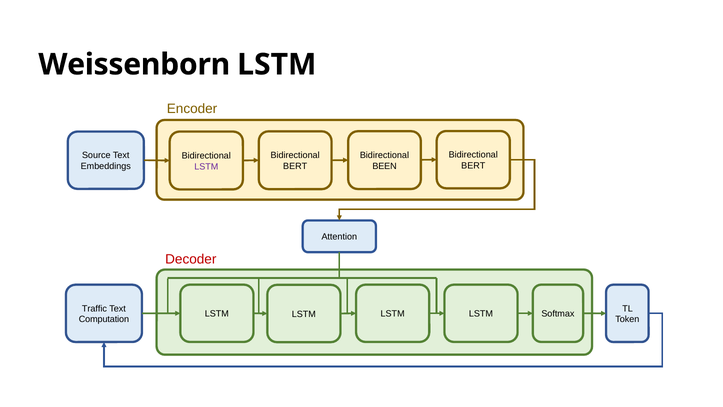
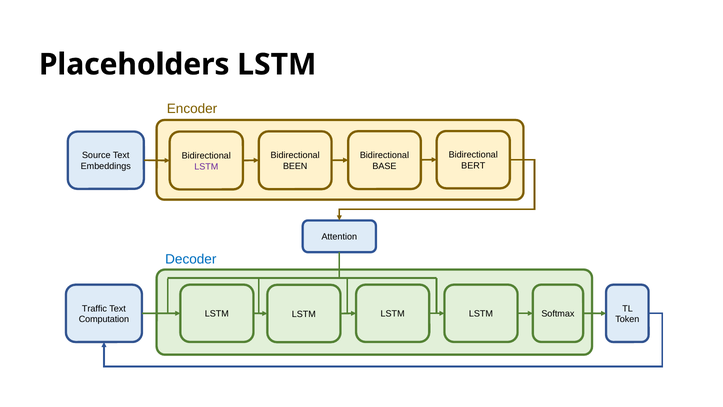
Weissenborn: Weissenborn -> Placeholders
BEEN: BEEN -> BASE
BERT at (295, 166): BERT -> BEEN
Decoder colour: red -> blue
